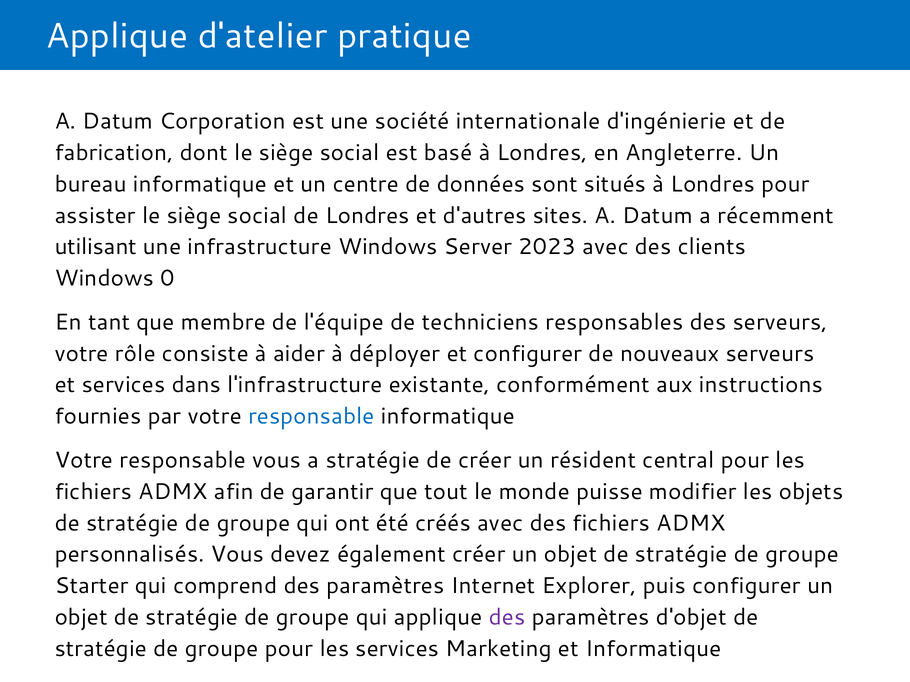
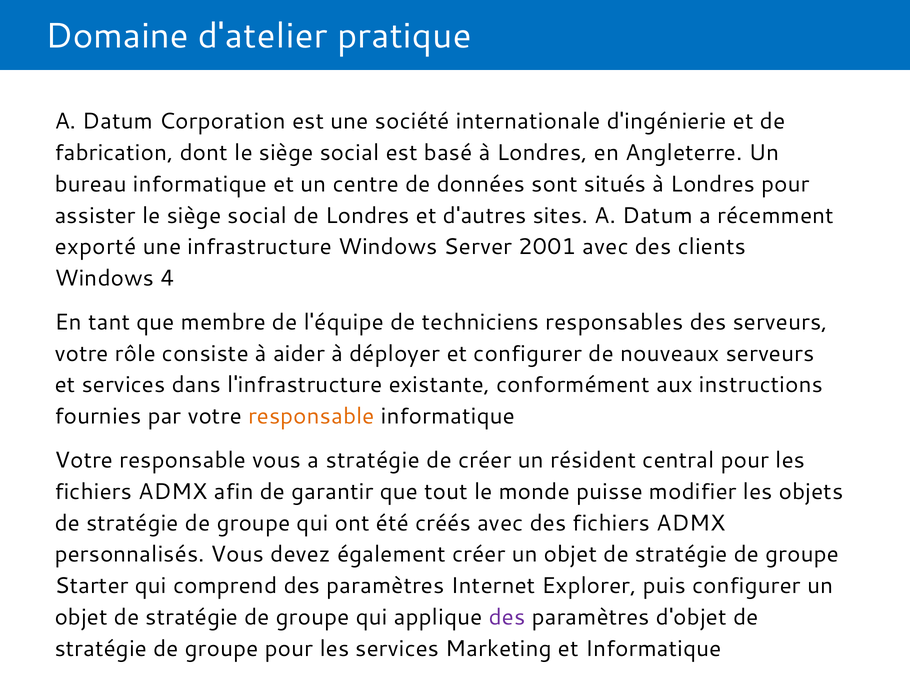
Applique at (117, 36): Applique -> Domaine
utilisant: utilisant -> exporté
2023: 2023 -> 2001
0: 0 -> 4
responsable at (311, 417) colour: blue -> orange
